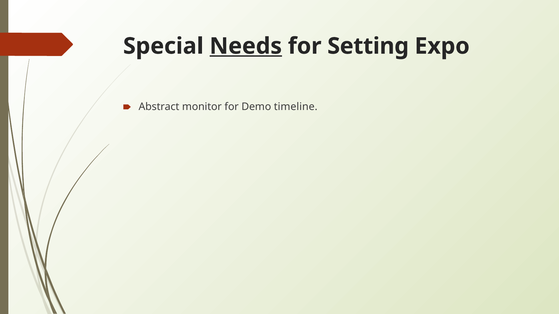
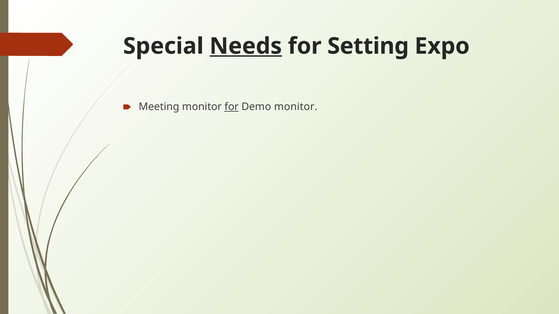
Abstract: Abstract -> Meeting
for at (232, 107) underline: none -> present
Demo timeline: timeline -> monitor
